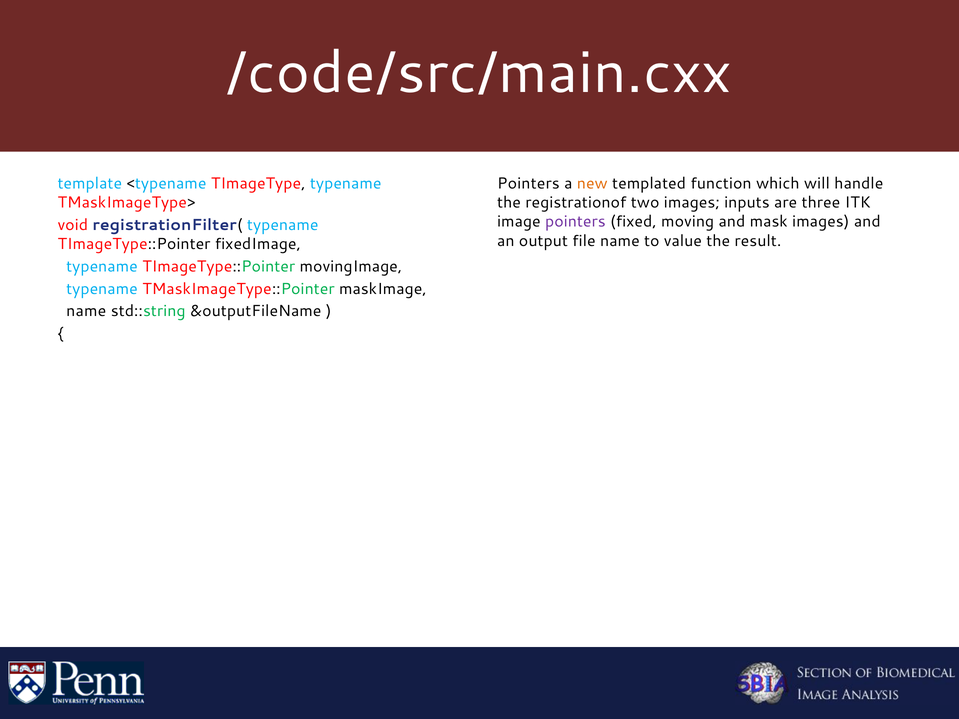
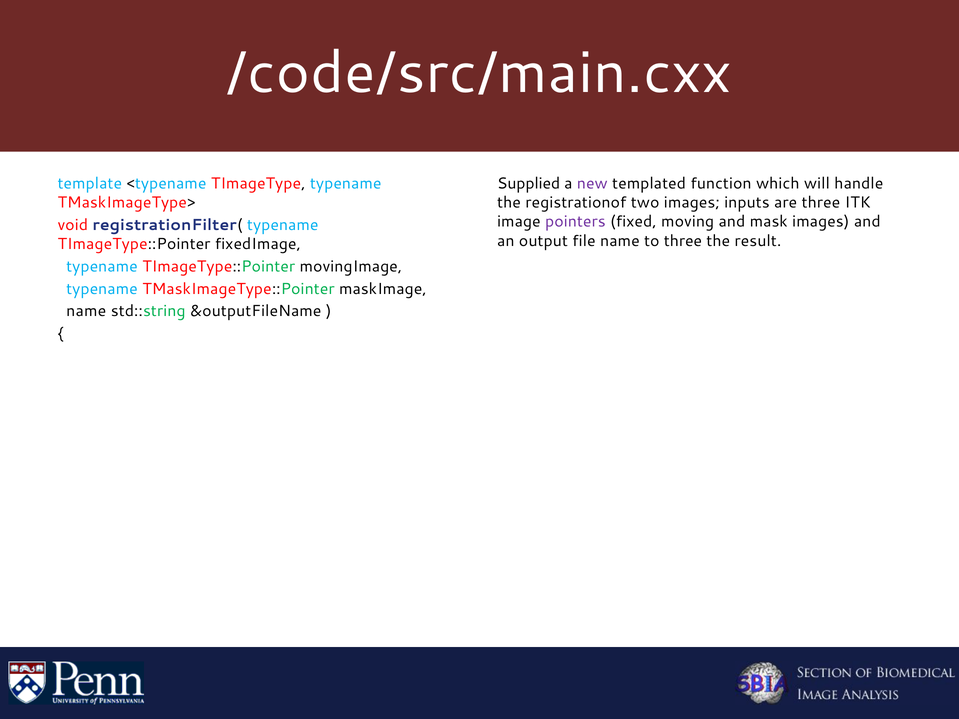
Pointers at (528, 183): Pointers -> Supplied
new colour: orange -> purple
to value: value -> three
